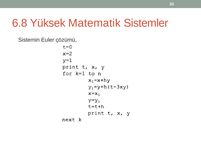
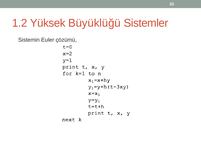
6.8: 6.8 -> 1.2
Matematik: Matematik -> Büyüklüğü
